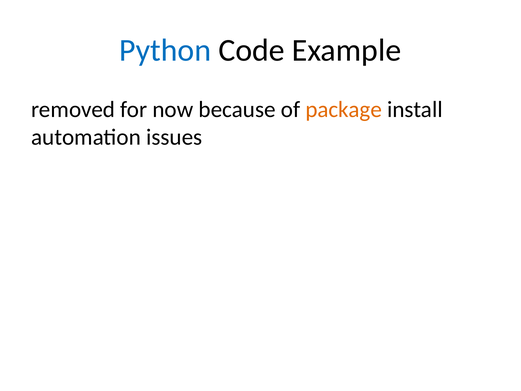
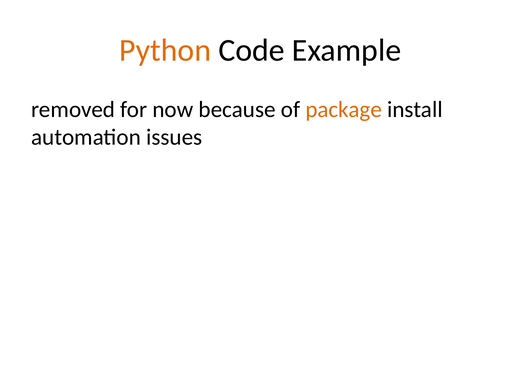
Python colour: blue -> orange
